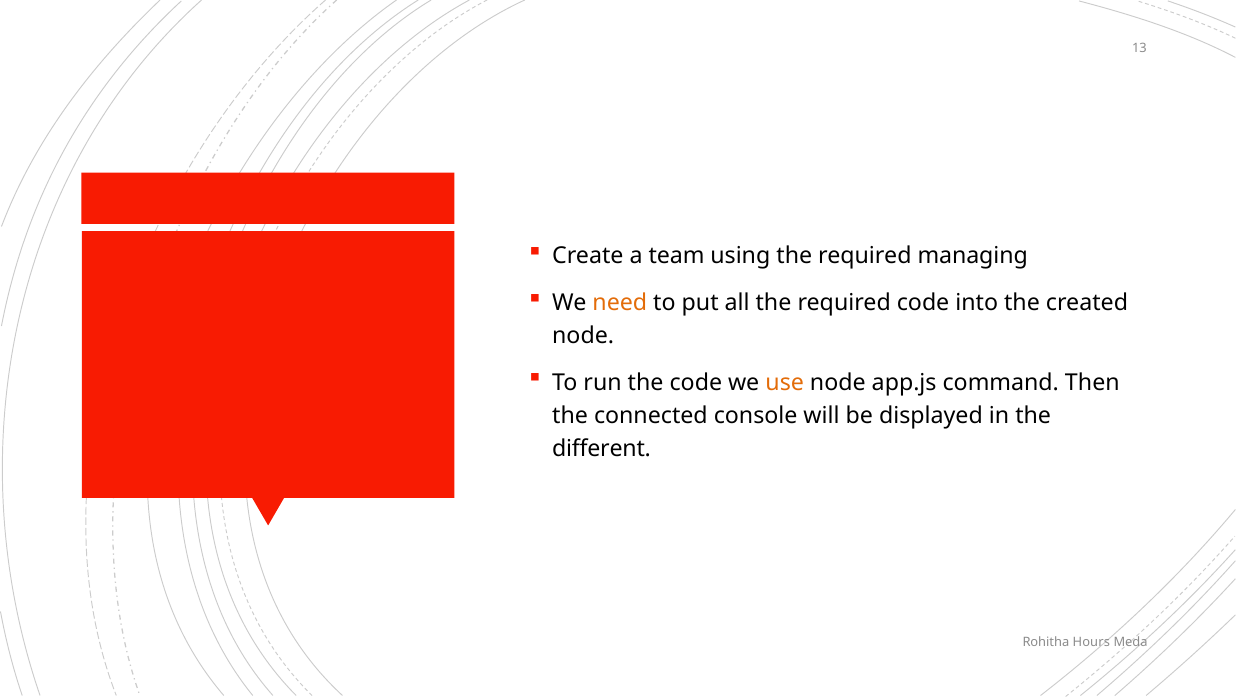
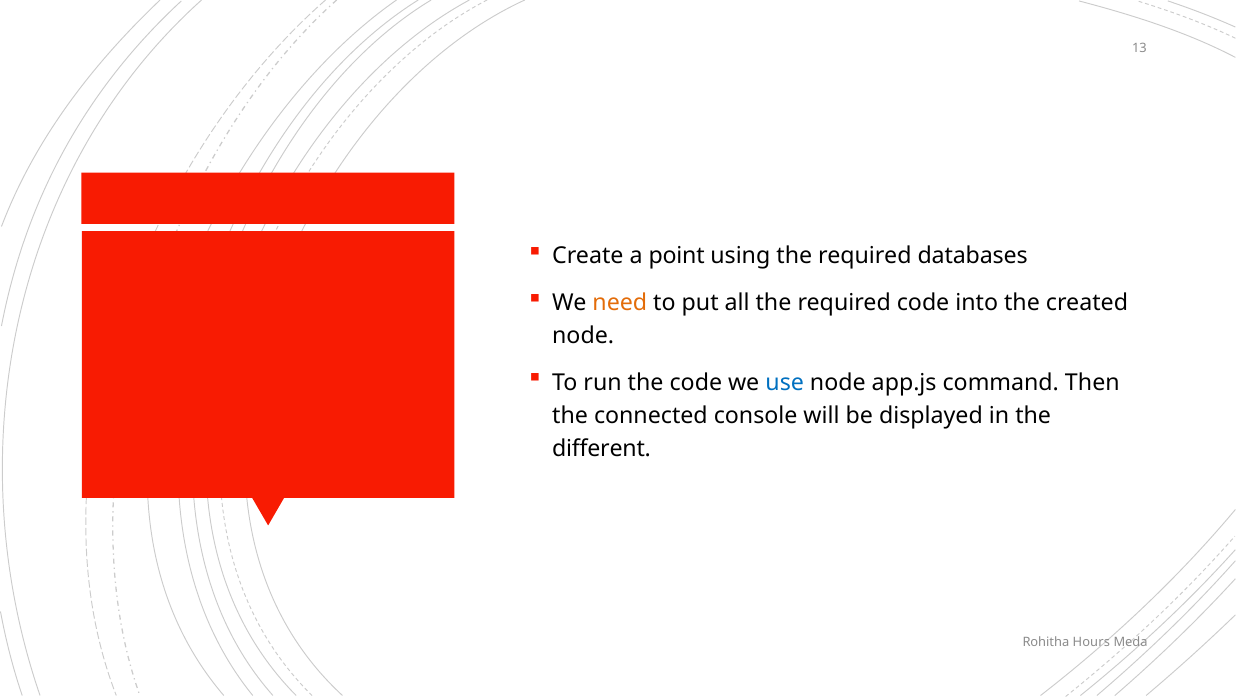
team: team -> point
managing: managing -> databases
use colour: orange -> blue
